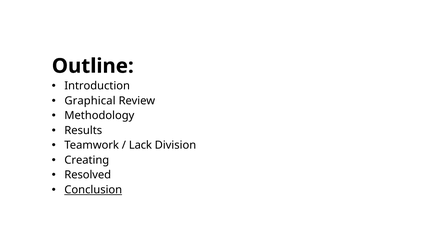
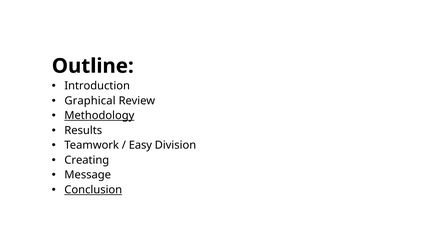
Methodology underline: none -> present
Lack: Lack -> Easy
Resolved: Resolved -> Message
